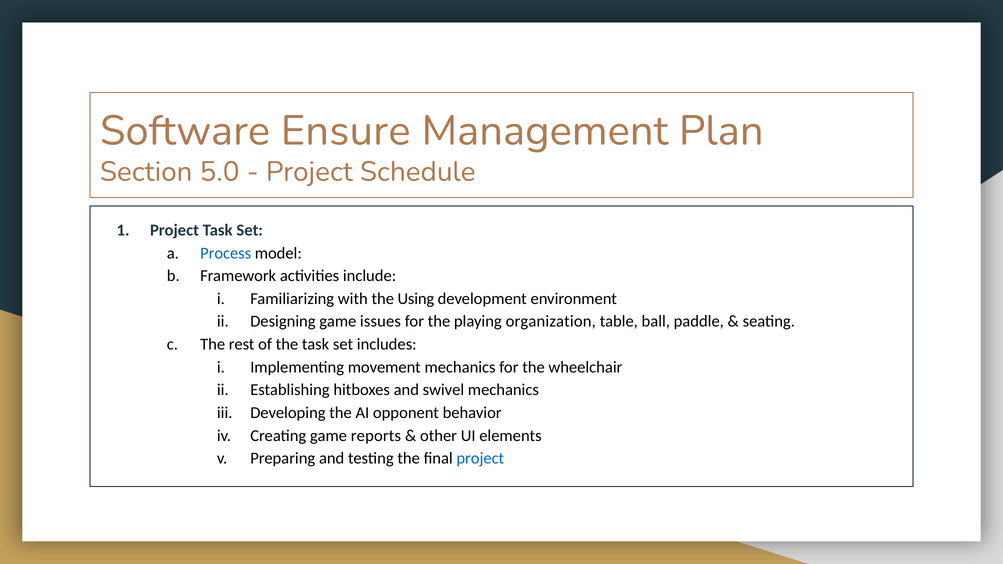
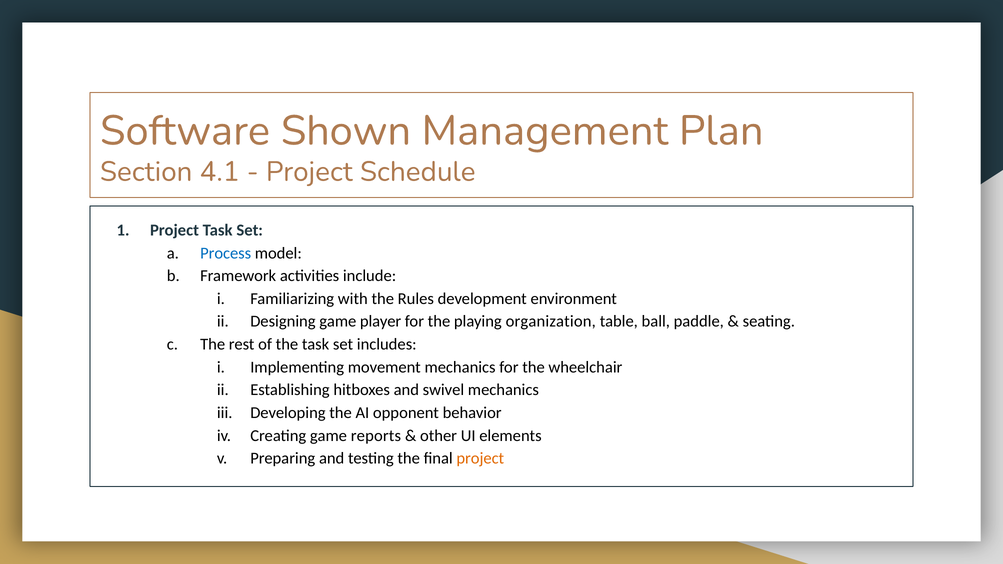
Ensure: Ensure -> Shown
5.0: 5.0 -> 4.1
Using: Using -> Rules
issues: issues -> player
project at (480, 459) colour: blue -> orange
